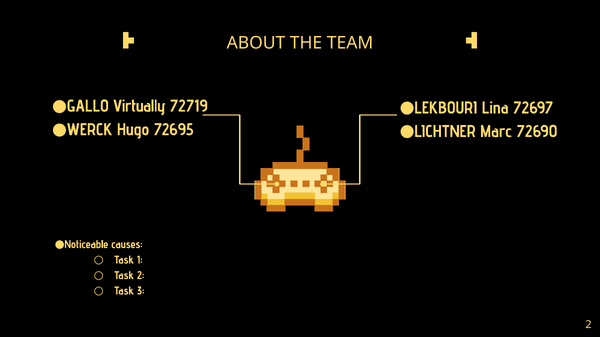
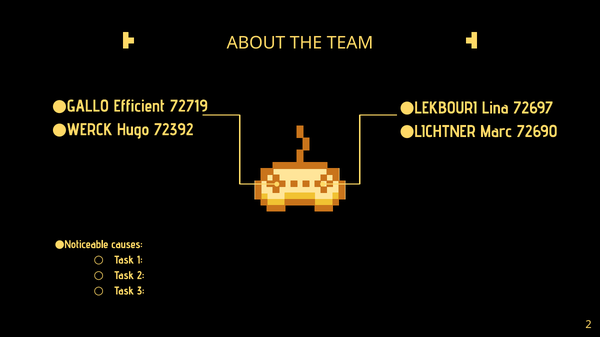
Virtually: Virtually -> Efficient
72695: 72695 -> 72392
